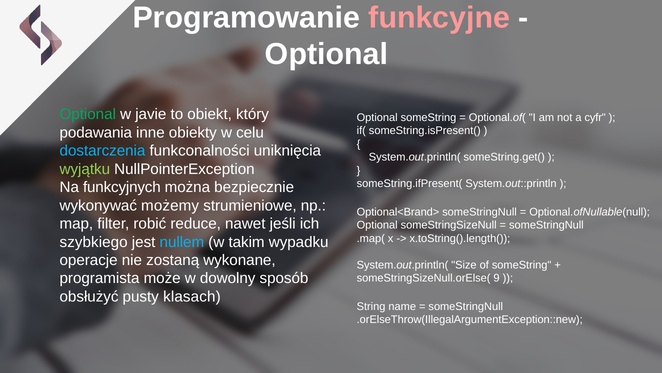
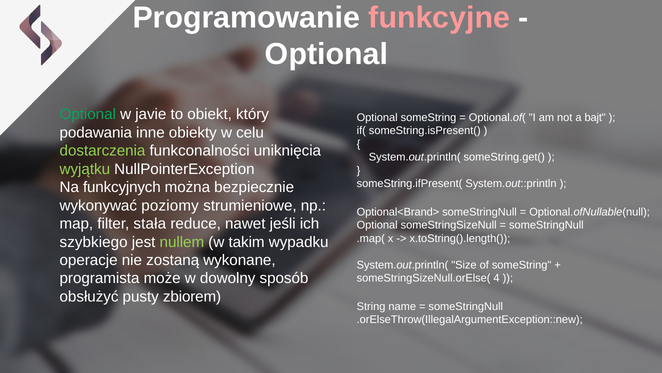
cyfr: cyfr -> bajt
dostarczenia colour: light blue -> light green
możemy: możemy -> poziomy
robić: robić -> stała
nullem colour: light blue -> light green
9: 9 -> 4
klasach: klasach -> zbiorem
